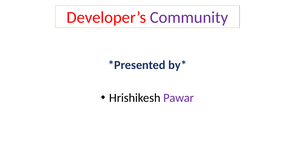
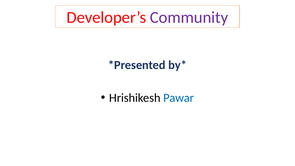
Pawar colour: purple -> blue
